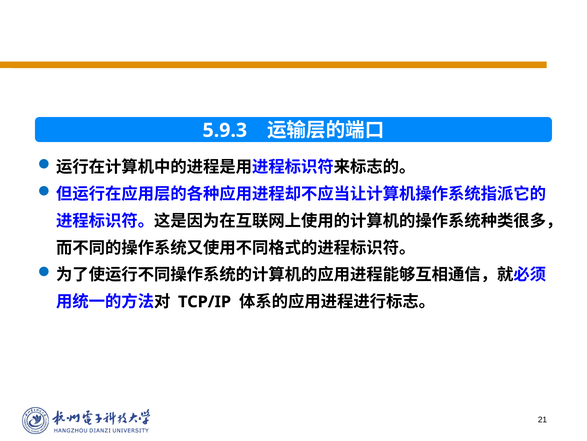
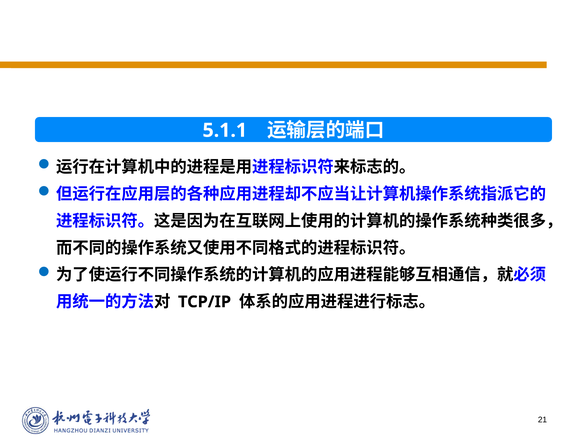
5.9.3: 5.9.3 -> 5.1.1
